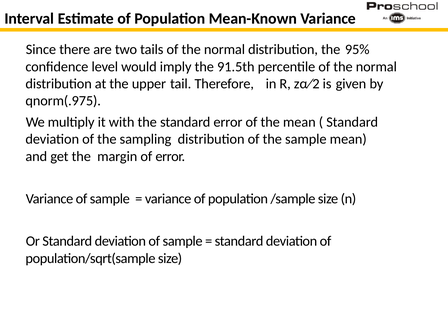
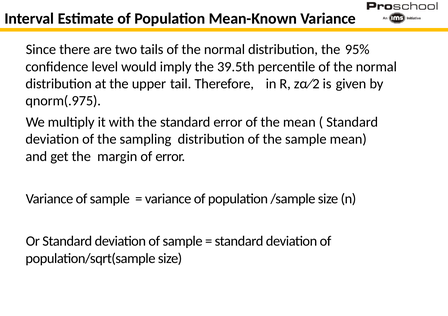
91.5th: 91.5th -> 39.5th
